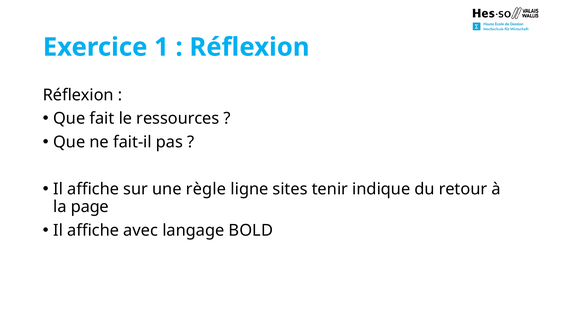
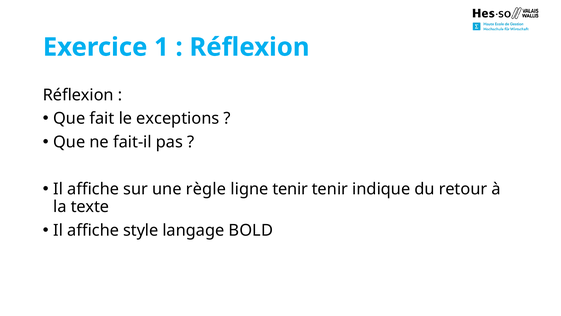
ressources: ressources -> exceptions
ligne sites: sites -> tenir
page: page -> texte
avec: avec -> style
